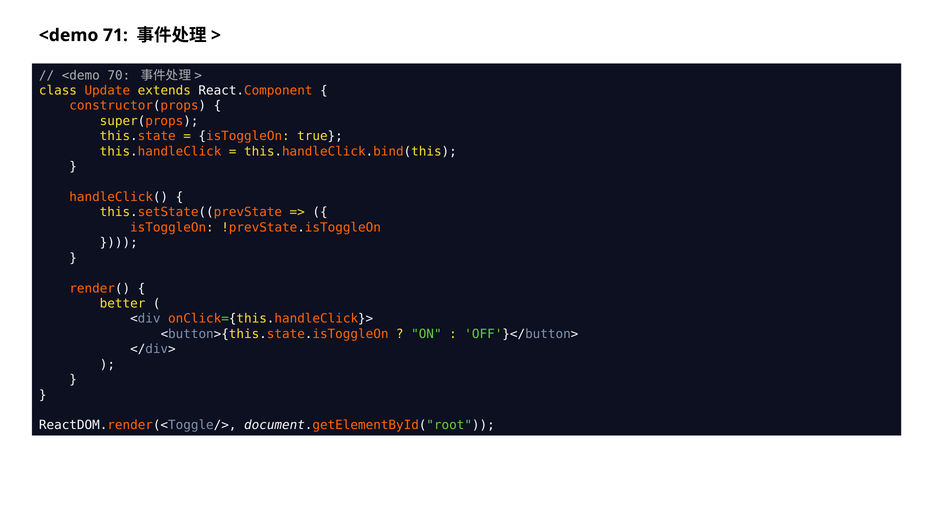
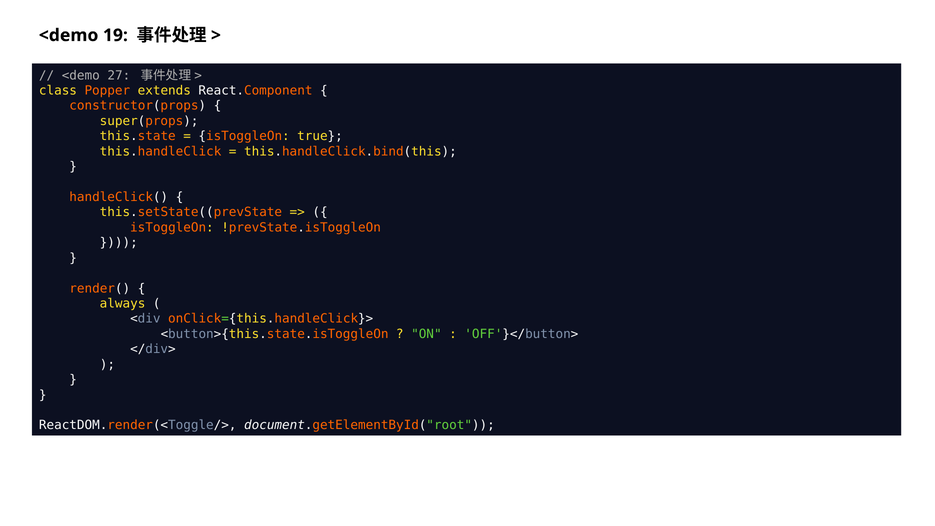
71: 71 -> 19
70: 70 -> 27
Update: Update -> Popper
better: better -> always
